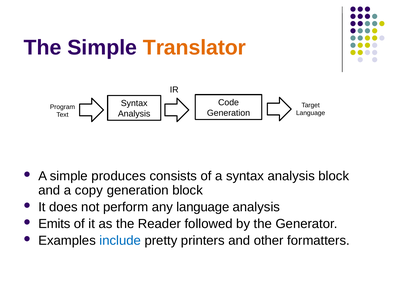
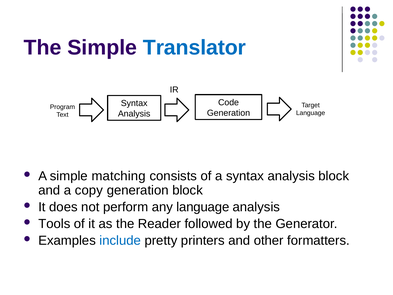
Translator colour: orange -> blue
produces: produces -> matching
Emits: Emits -> Tools
